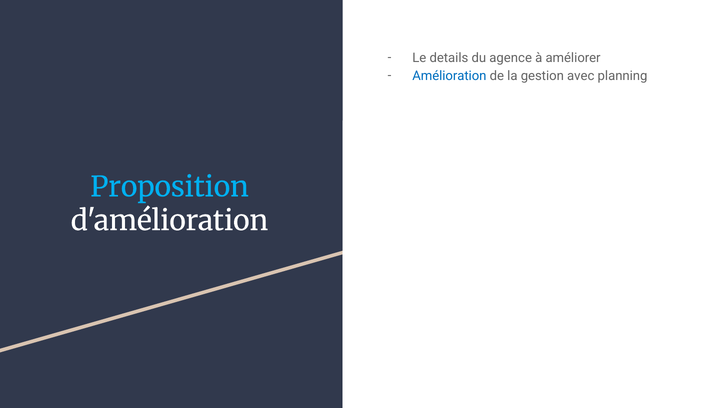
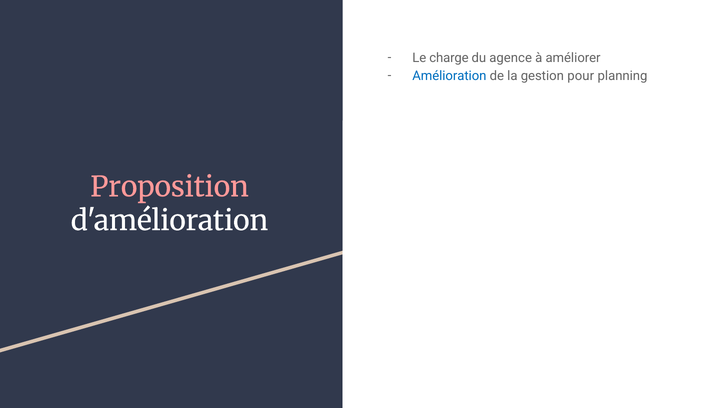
details: details -> charge
avec: avec -> pour
Proposition colour: light blue -> pink
